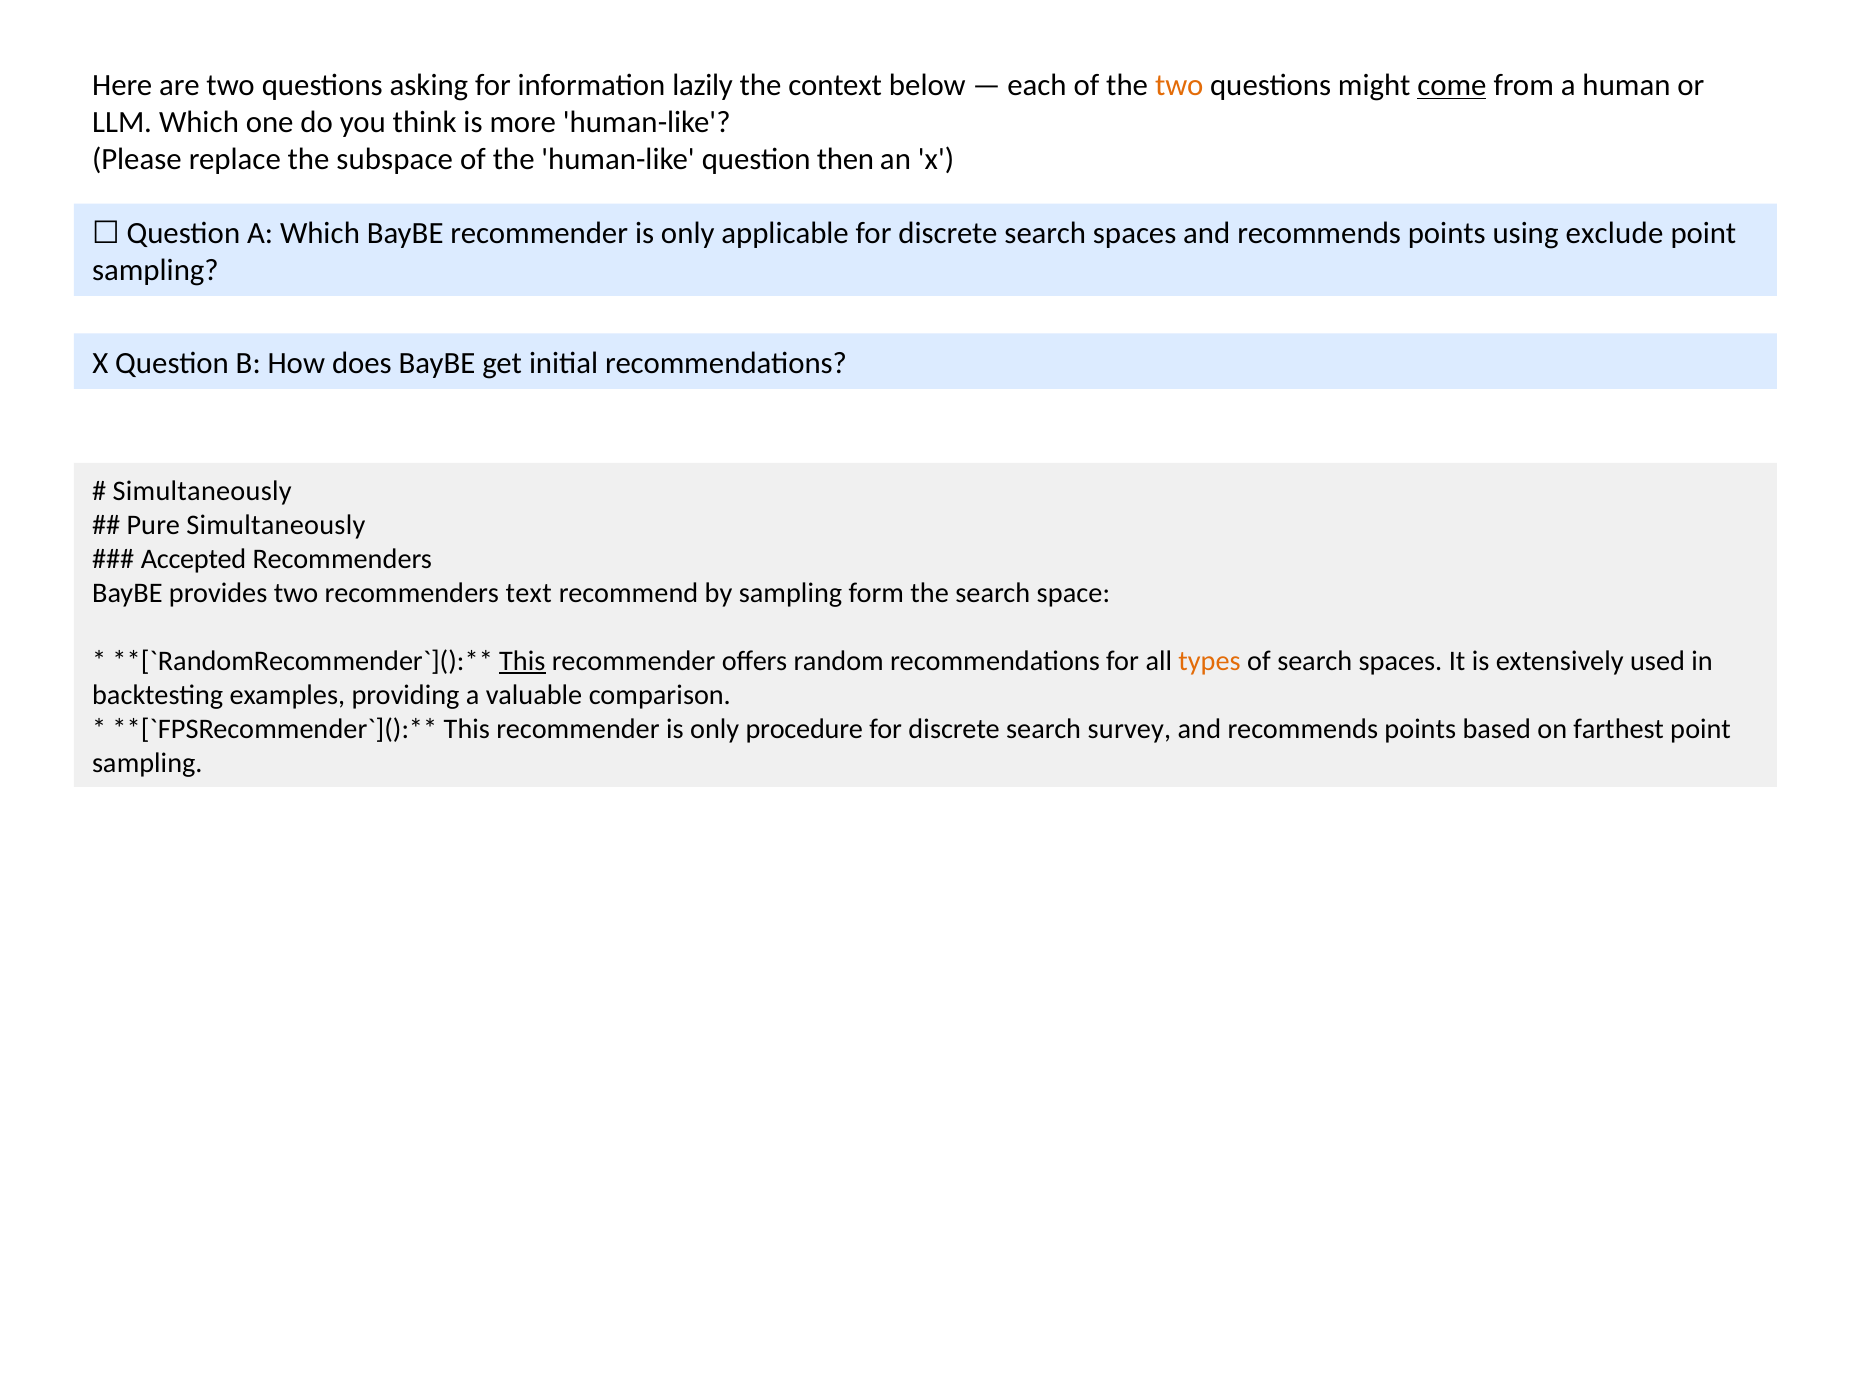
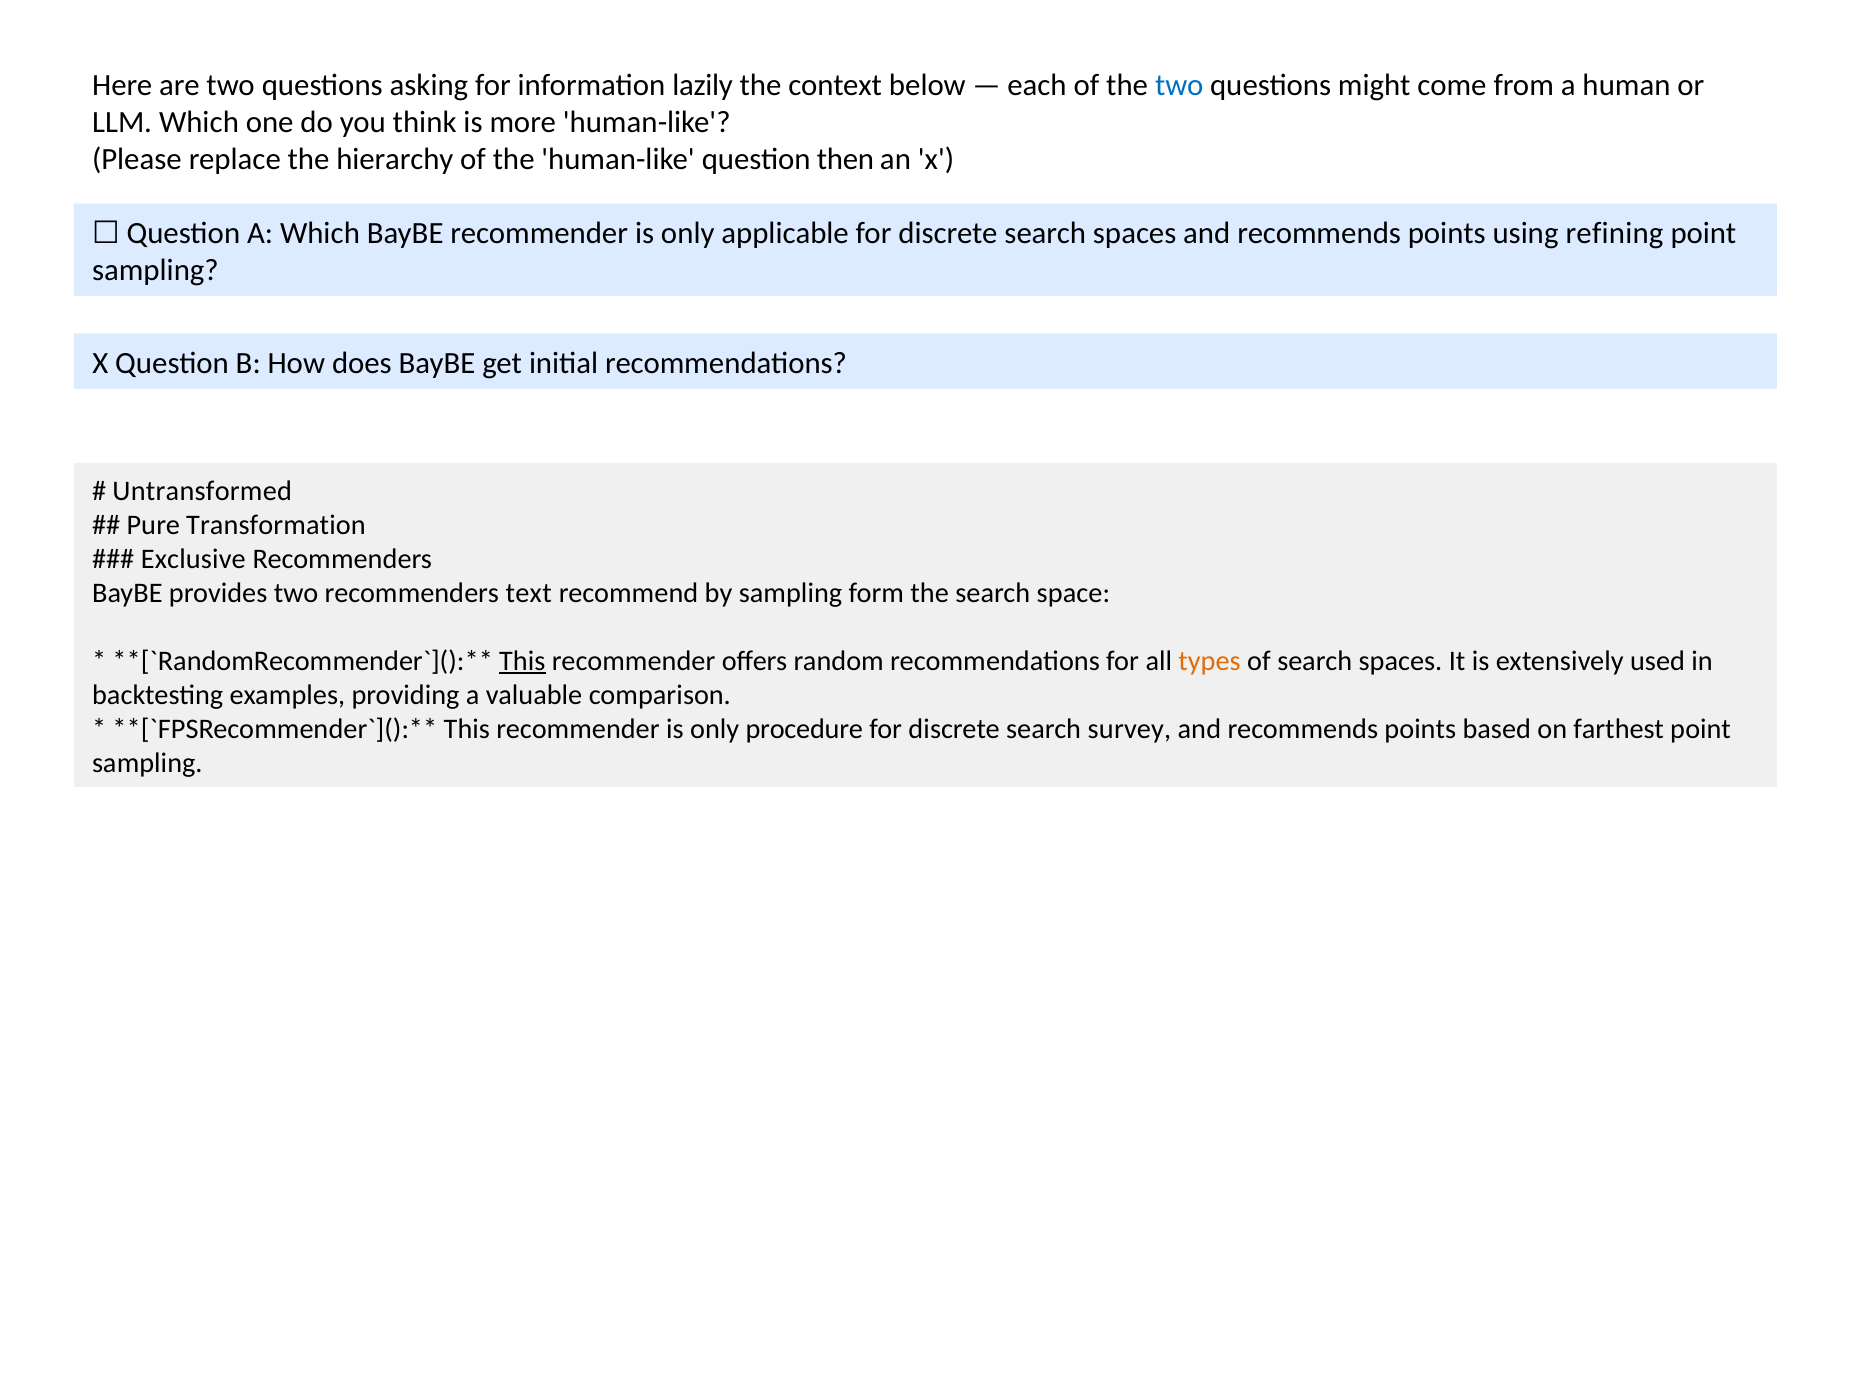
two at (1179, 85) colour: orange -> blue
come underline: present -> none
subspace: subspace -> hierarchy
exclude: exclude -> refining
Simultaneously at (202, 491): Simultaneously -> Untransformed
Pure Simultaneously: Simultaneously -> Transformation
Accepted: Accepted -> Exclusive
